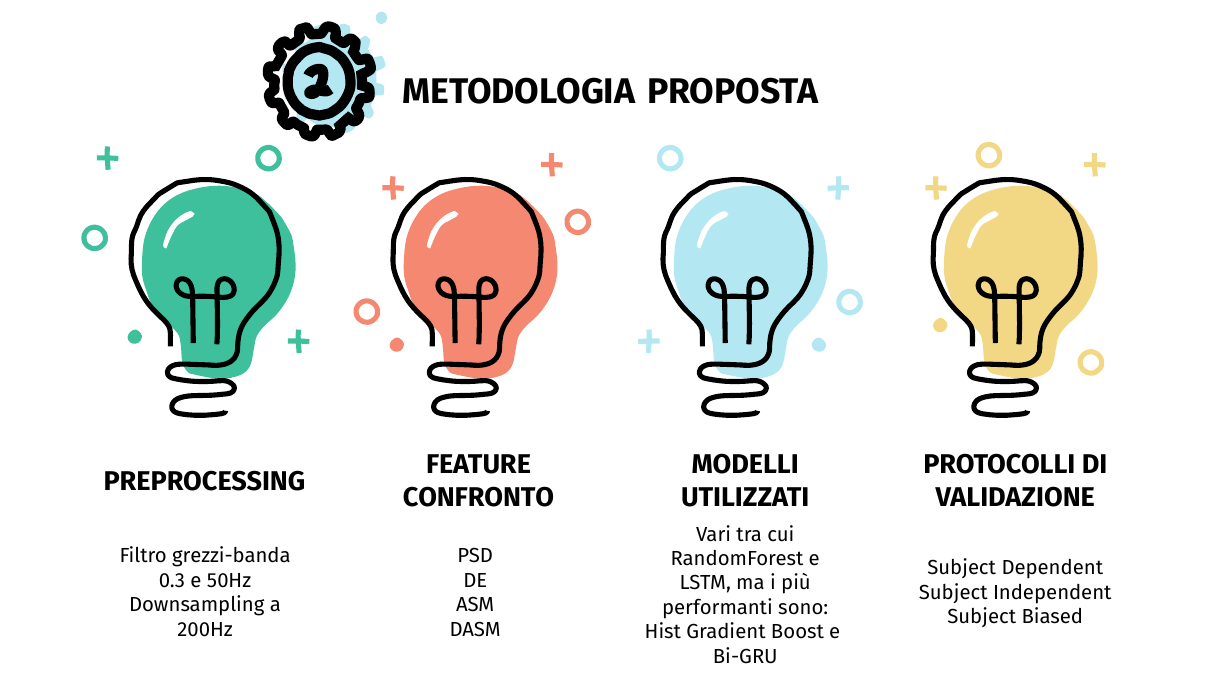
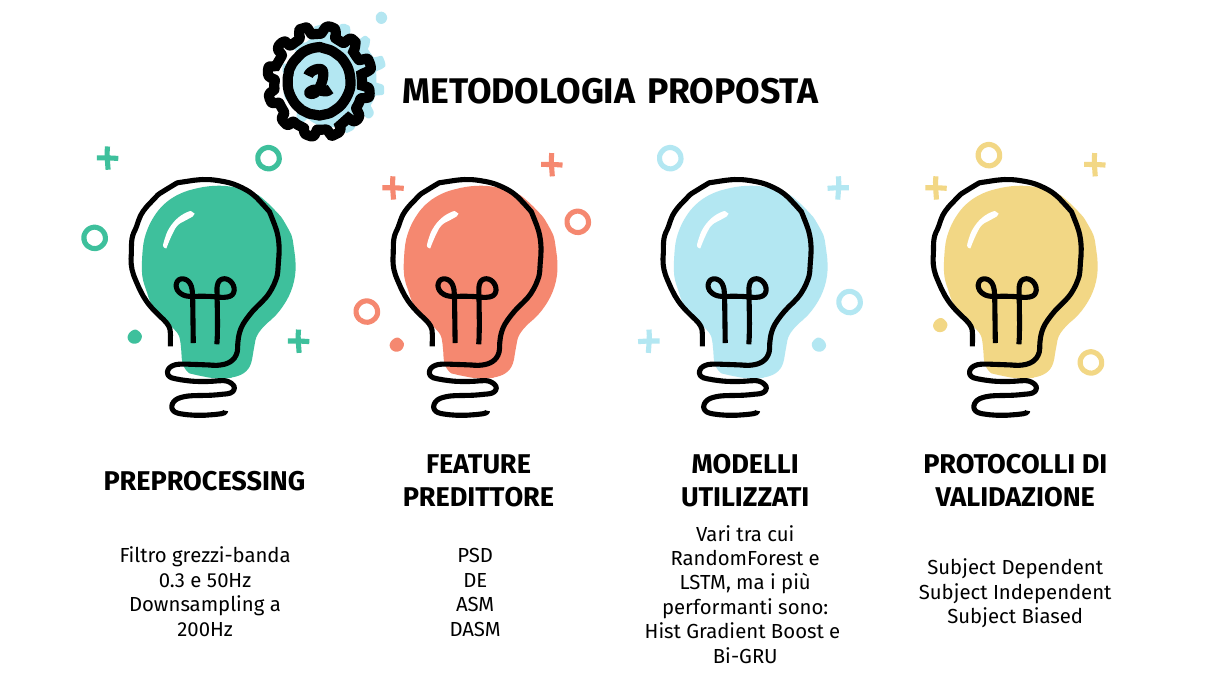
CONFRONTO: CONFRONTO -> PREDITTORE
